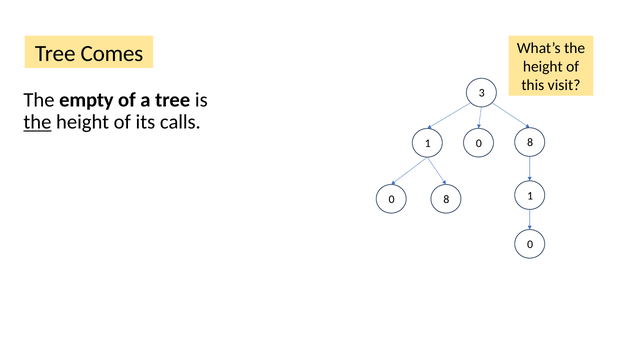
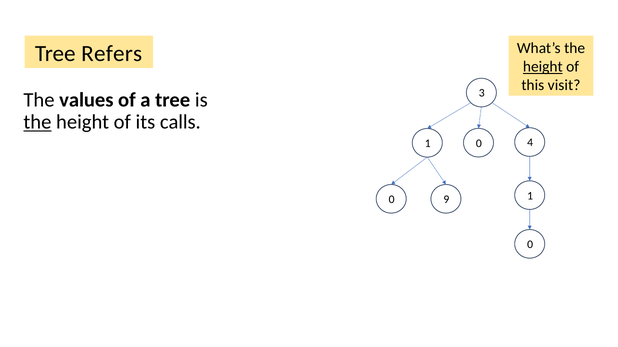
Comes: Comes -> Refers
height at (543, 67) underline: none -> present
empty: empty -> values
8 at (530, 143): 8 -> 4
8 at (446, 200): 8 -> 9
